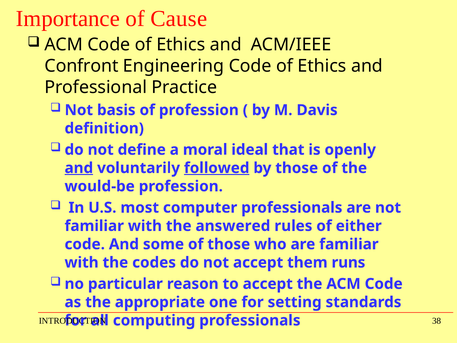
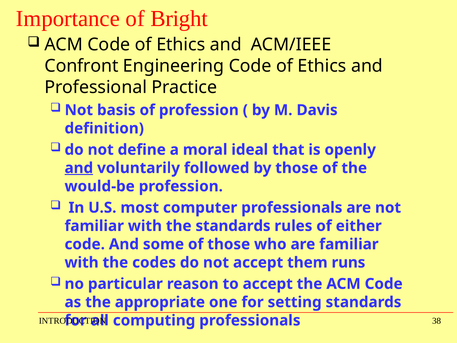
Cause: Cause -> Bright
followed underline: present -> none
the answered: answered -> standards
